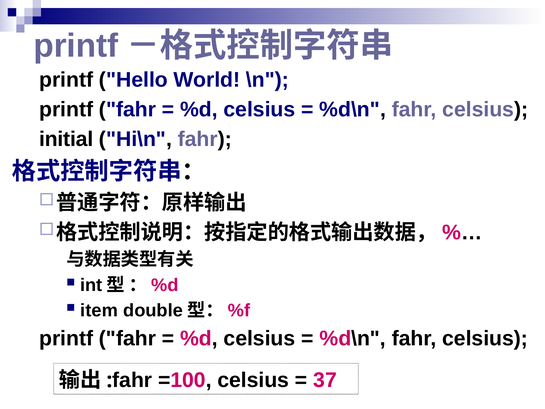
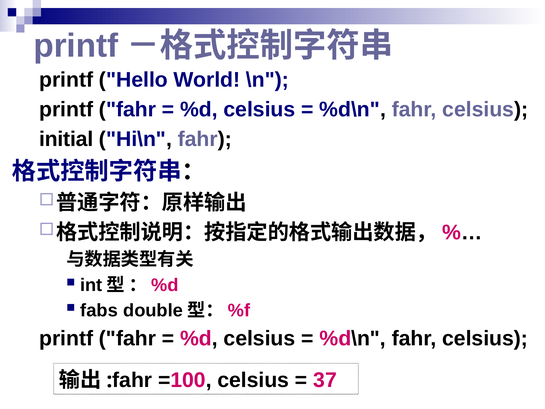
item: item -> fabs
